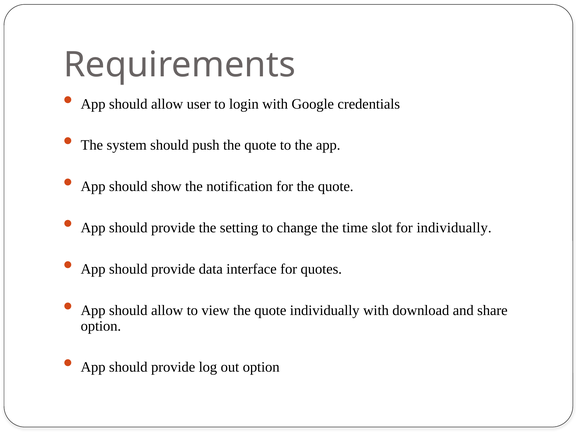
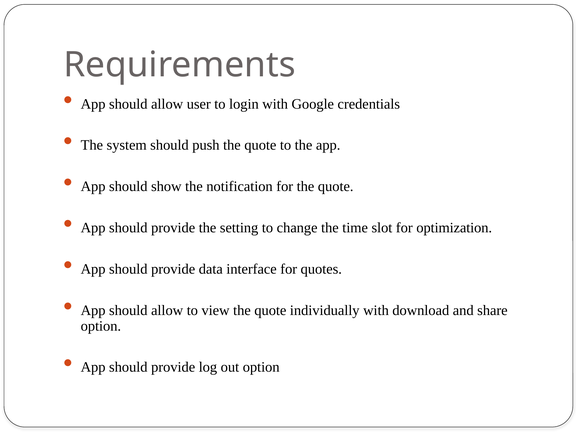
for individually: individually -> optimization
